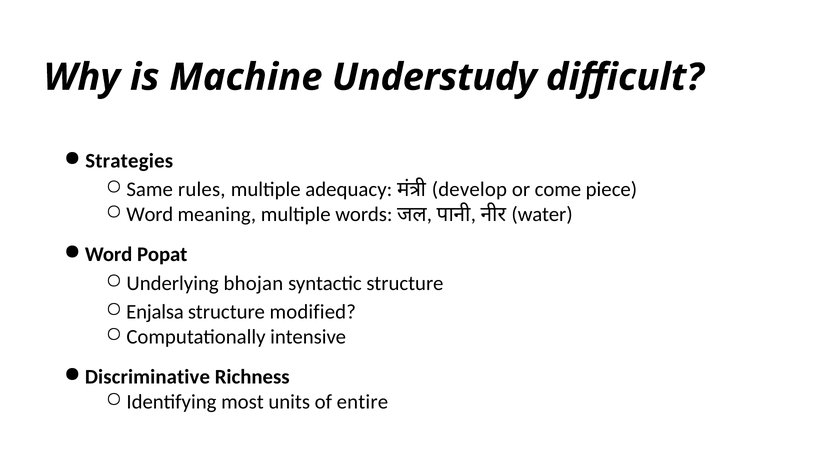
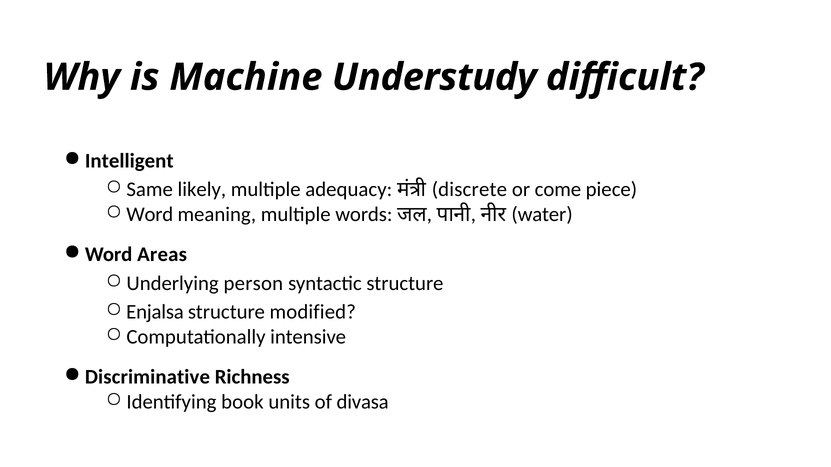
Strategies: Strategies -> Intelligent
rules: rules -> likely
develop: develop -> discrete
Popat: Popat -> Areas
bhojan: bhojan -> person
most: most -> book
entire: entire -> divasa
